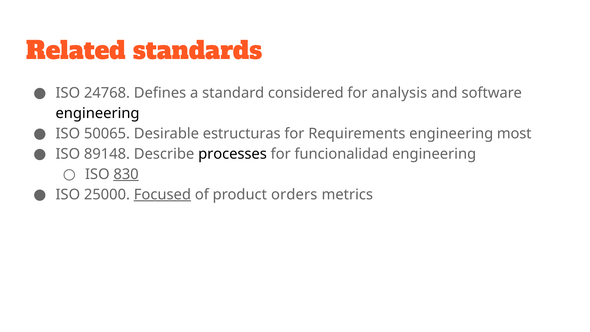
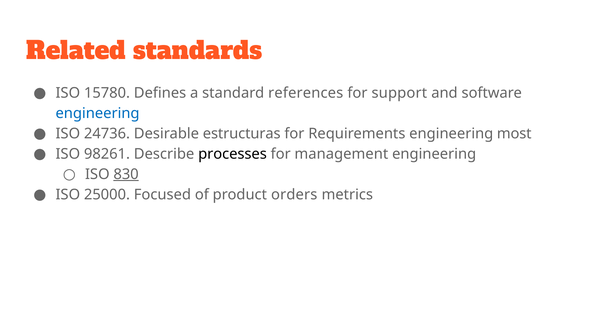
24768: 24768 -> 15780
considered: considered -> references
analysis: analysis -> support
engineering at (98, 113) colour: black -> blue
50065: 50065 -> 24736
89148: 89148 -> 98261
funcionalidad: funcionalidad -> management
Focused underline: present -> none
